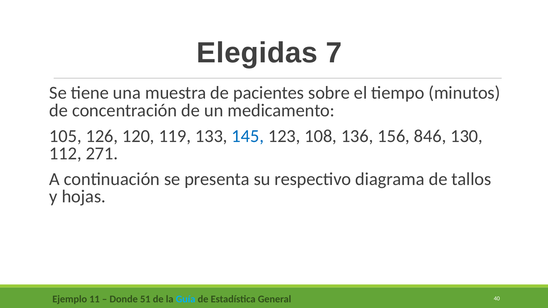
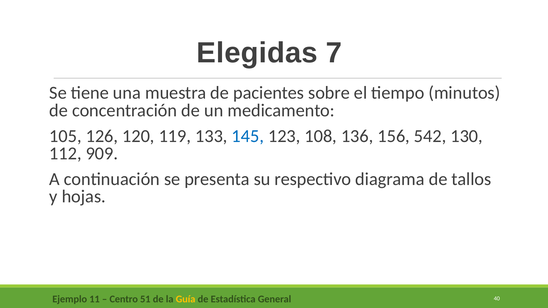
846: 846 -> 542
271: 271 -> 909
Donde: Donde -> Centro
Guía colour: light blue -> yellow
